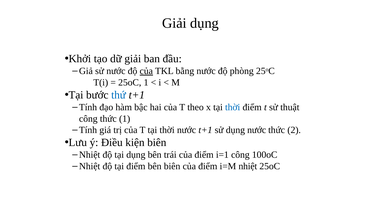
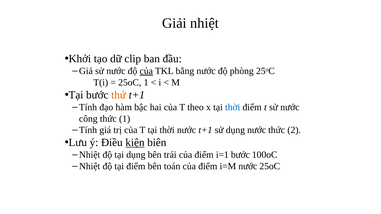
Giải dụng: dụng -> nhiệt
dữ giải: giải -> clip
thứ colour: blue -> orange
t sử thuật: thuật -> nước
kiện underline: none -> present
i=1 công: công -> bước
bên biên: biên -> toán
i=M nhiệt: nhiệt -> nước
